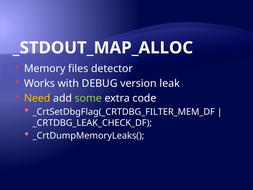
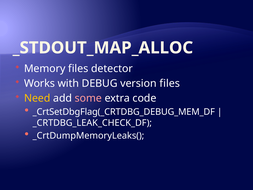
version leak: leak -> files
some colour: light green -> pink
_CrtSetDbgFlag(_CRTDBG_FILTER_MEM_DF: _CrtSetDbgFlag(_CRTDBG_FILTER_MEM_DF -> _CrtSetDbgFlag(_CRTDBG_DEBUG_MEM_DF
